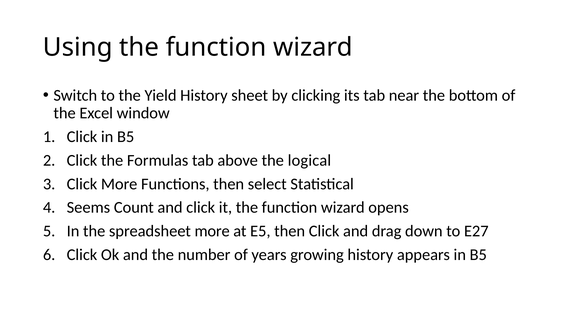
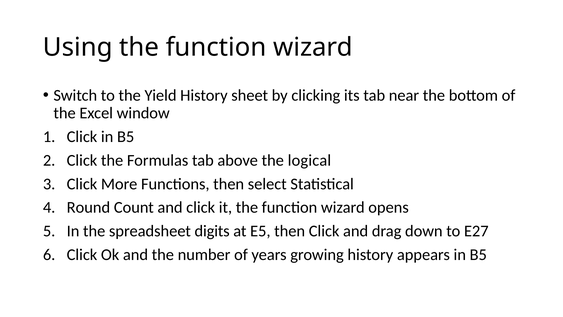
Seems: Seems -> Round
spreadsheet more: more -> digits
